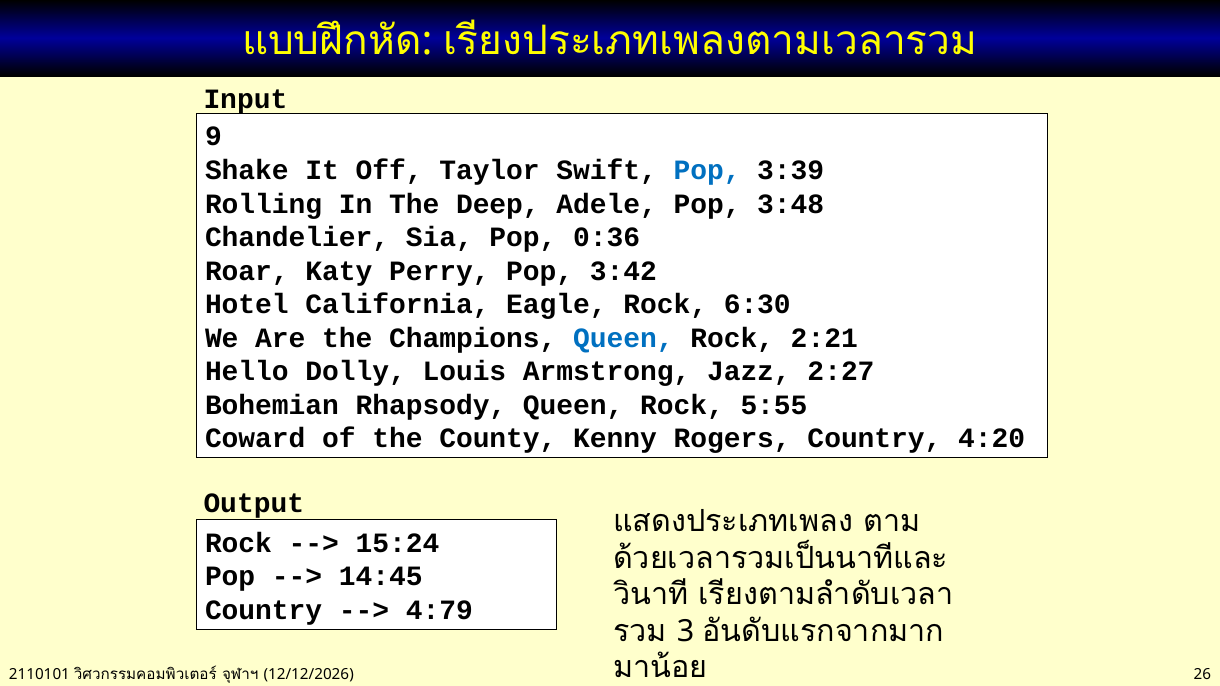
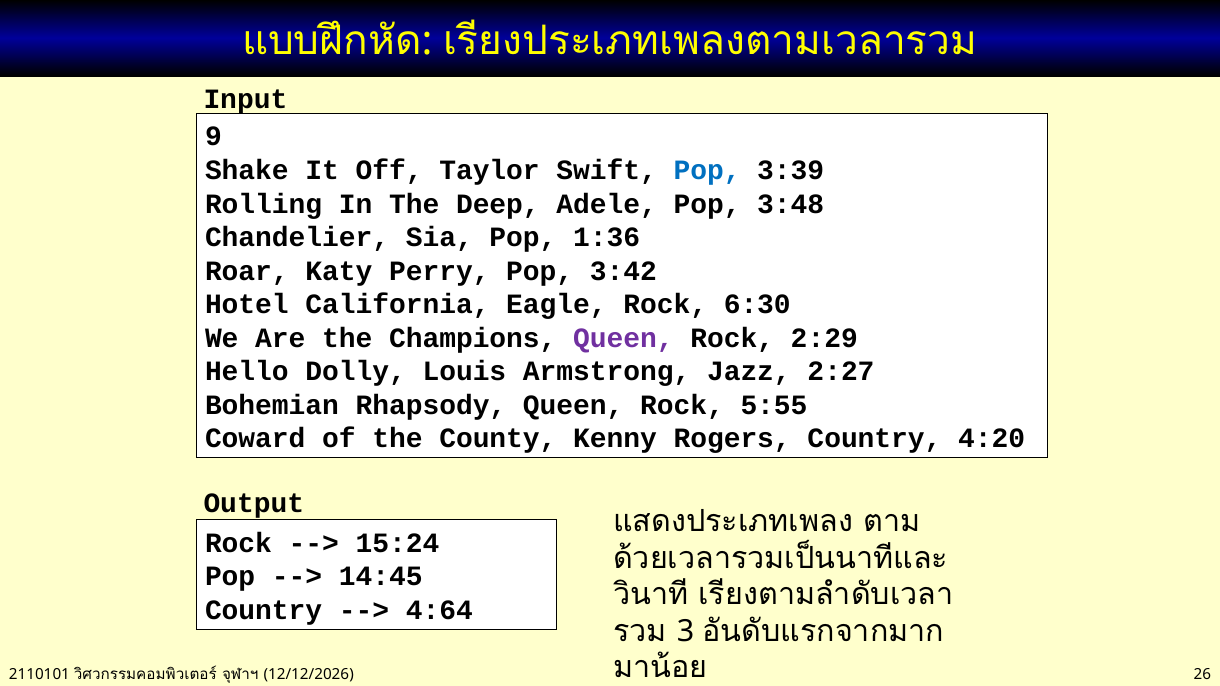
0:36: 0:36 -> 1:36
Queen at (623, 338) colour: blue -> purple
2:21: 2:21 -> 2:29
4:79: 4:79 -> 4:64
